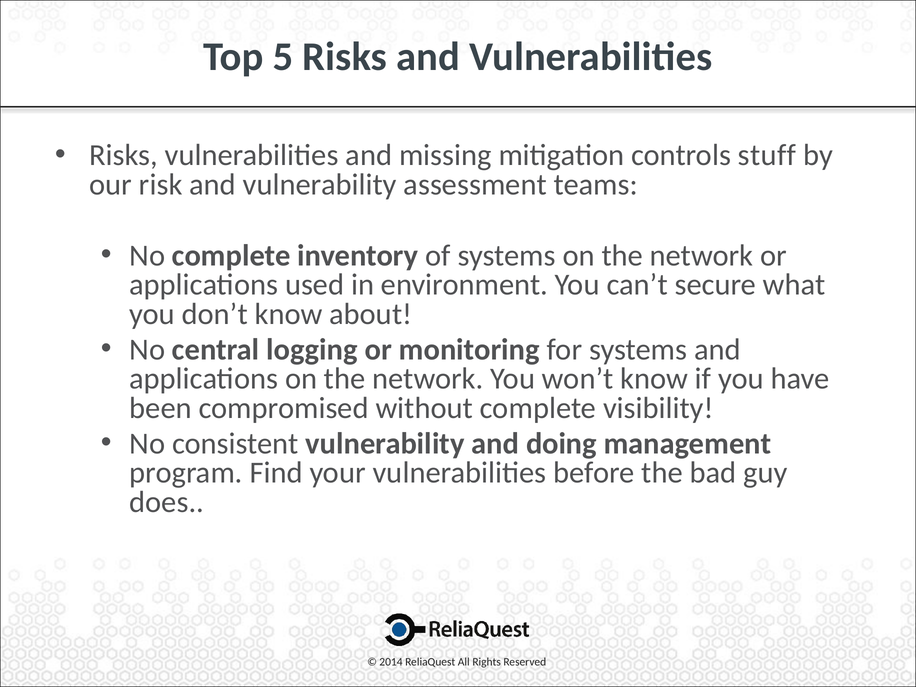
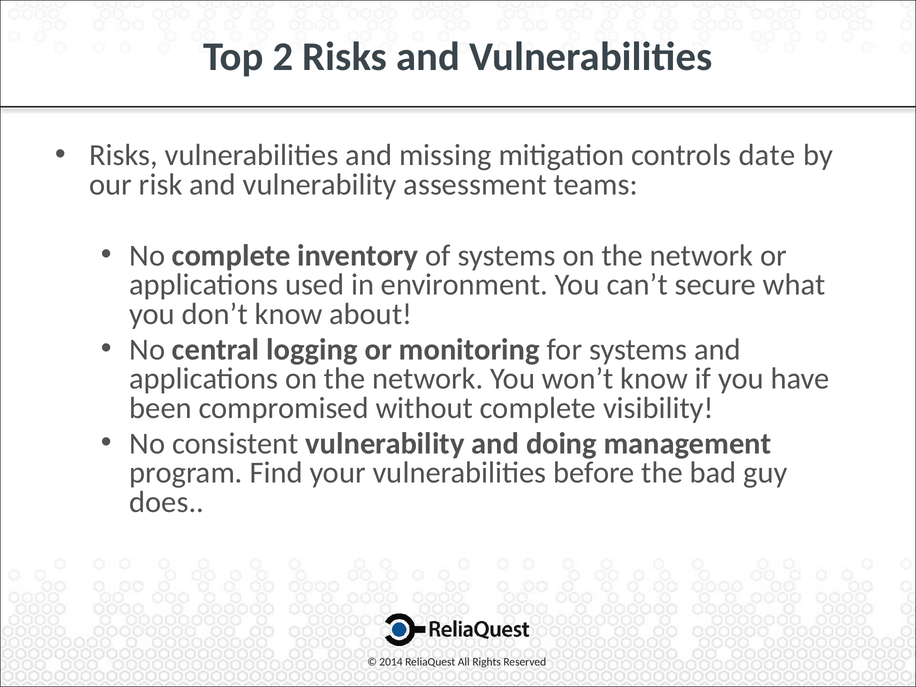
5: 5 -> 2
stuff: stuff -> date
